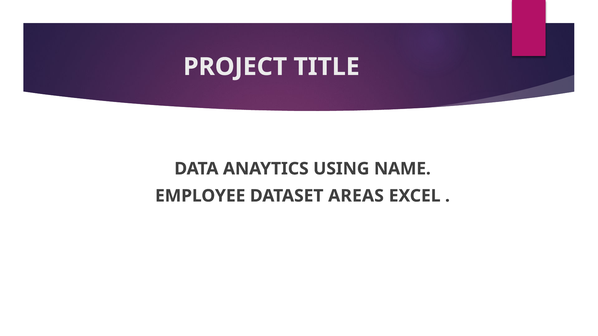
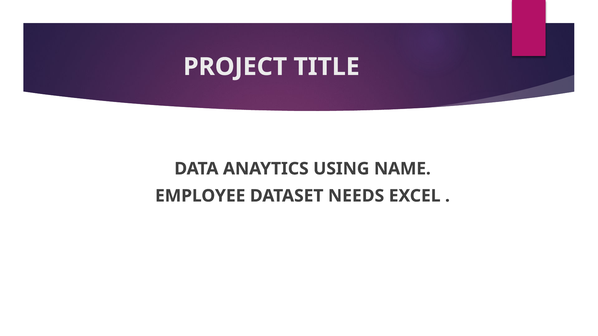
AREAS: AREAS -> NEEDS
